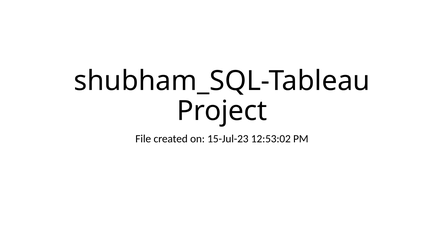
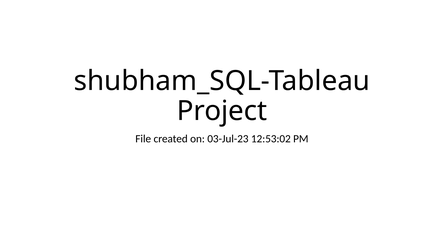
15-Jul-23: 15-Jul-23 -> 03-Jul-23
